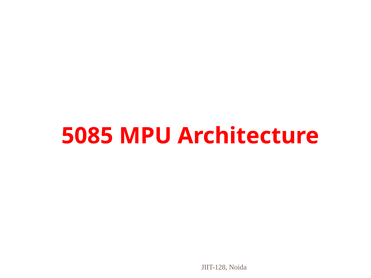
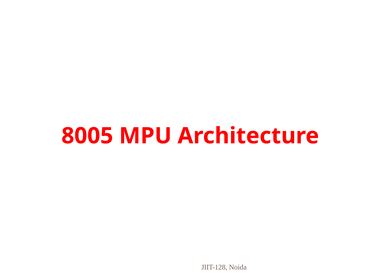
5085: 5085 -> 8005
